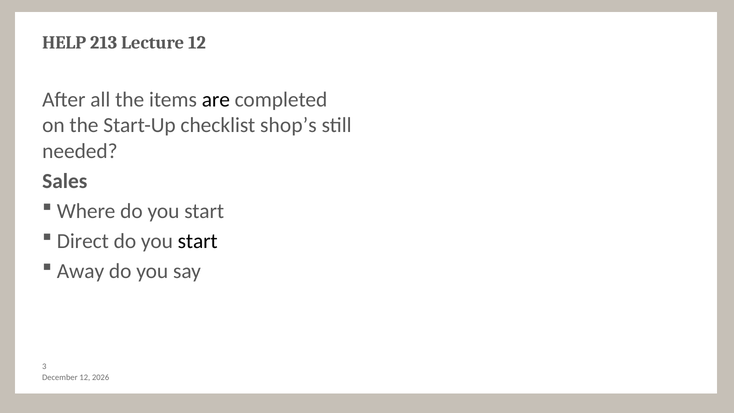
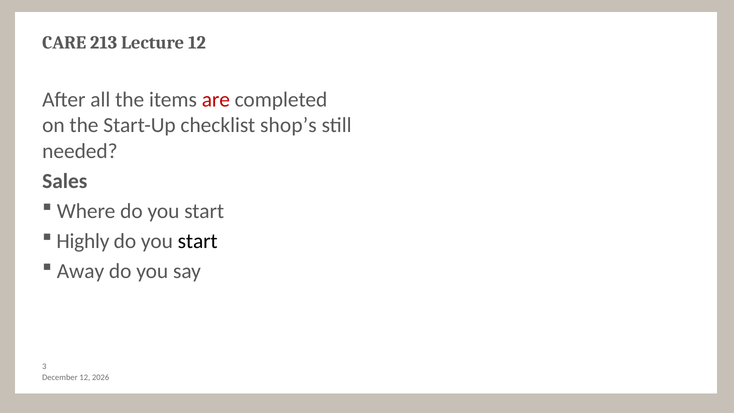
HELP: HELP -> CARE
are colour: black -> red
Direct: Direct -> Highly
